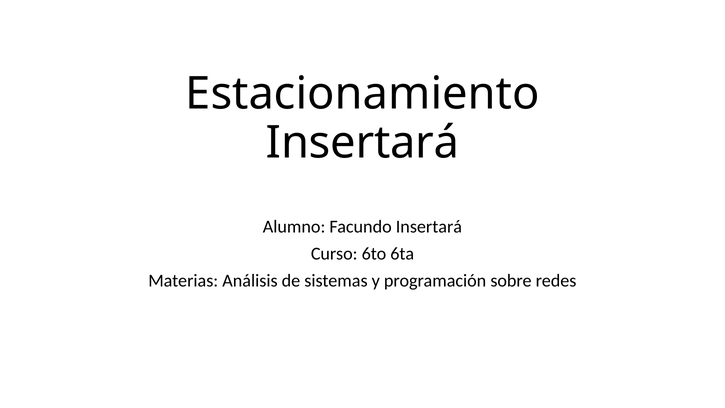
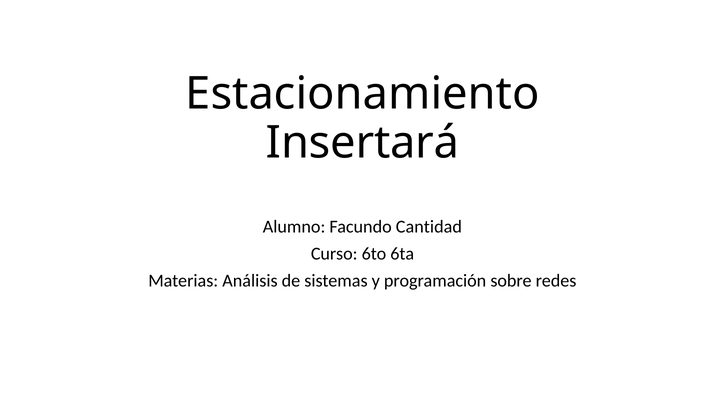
Facundo Insertará: Insertará -> Cantidad
